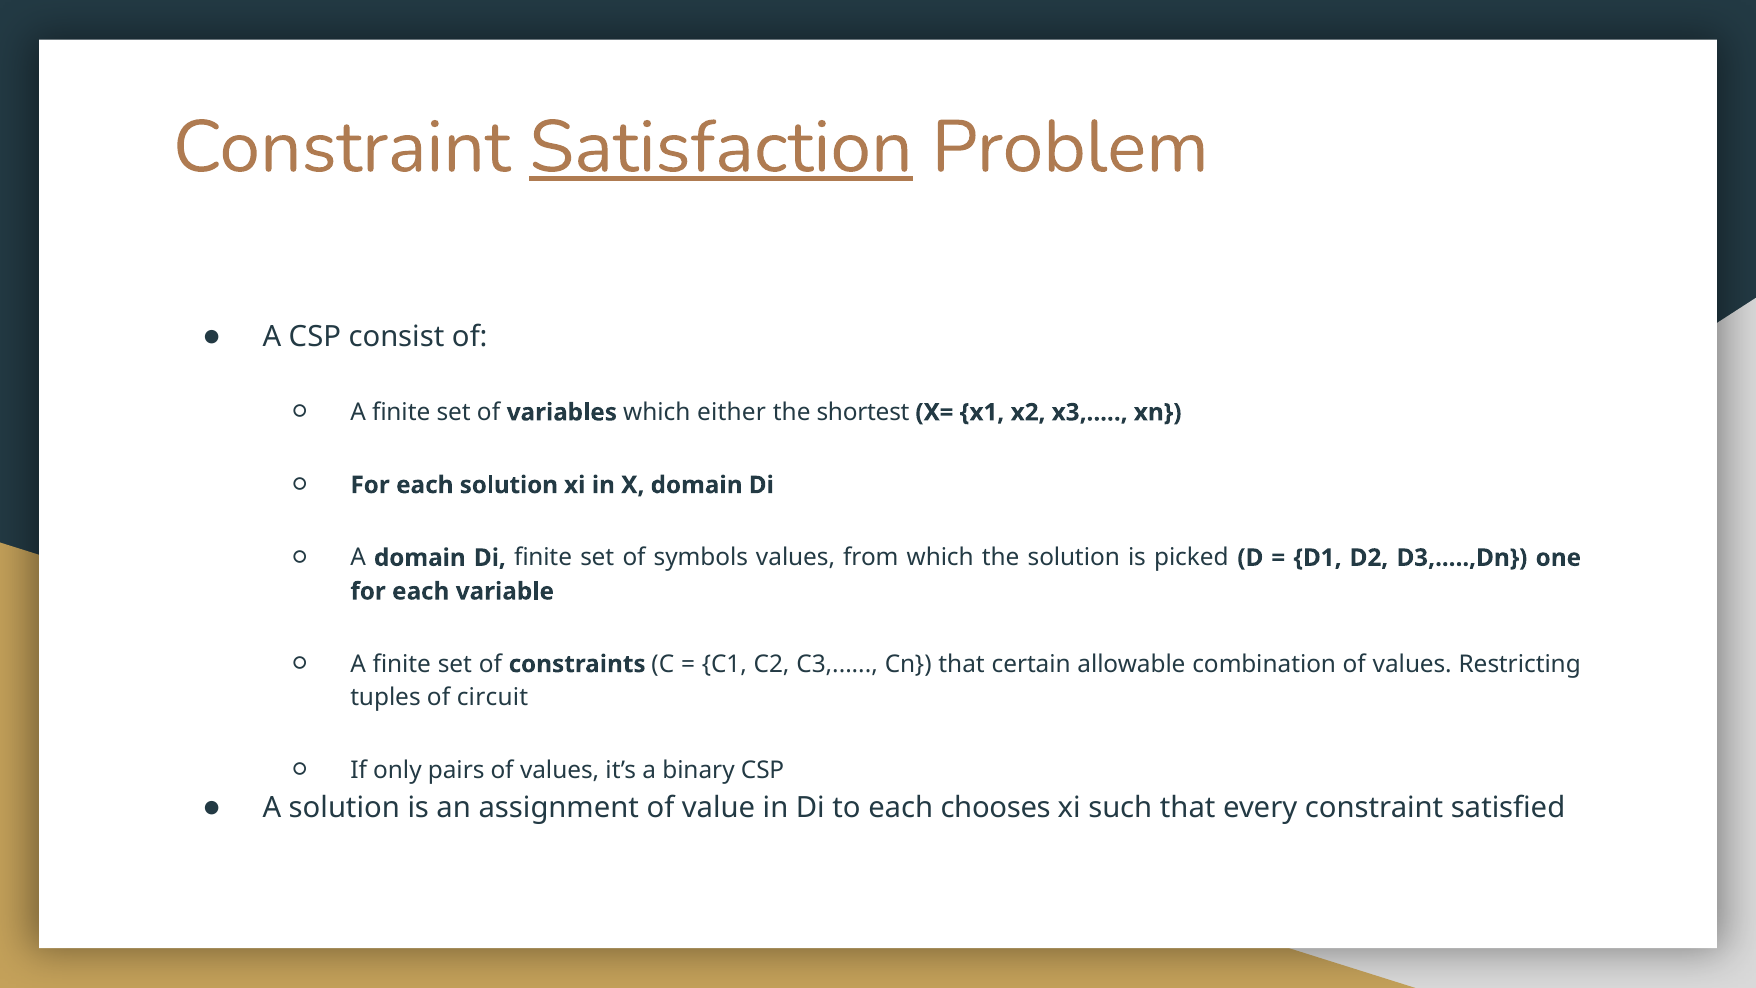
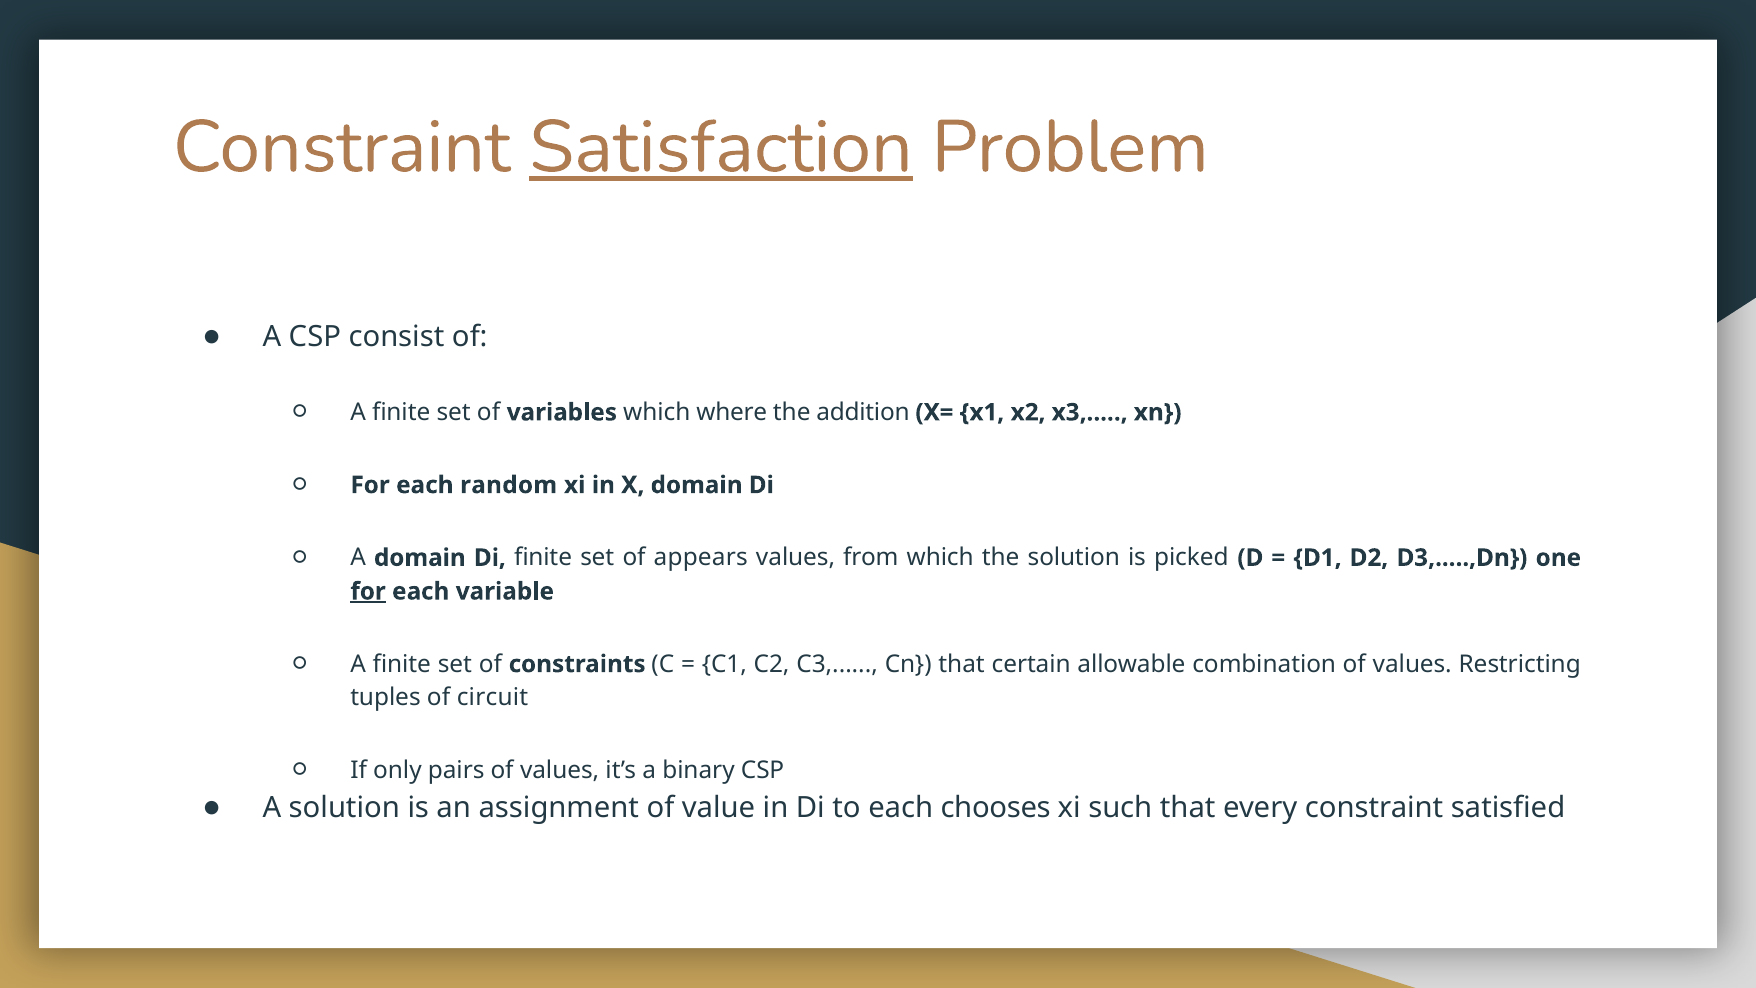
either: either -> where
shortest: shortest -> addition
each solution: solution -> random
symbols: symbols -> appears
for at (368, 591) underline: none -> present
